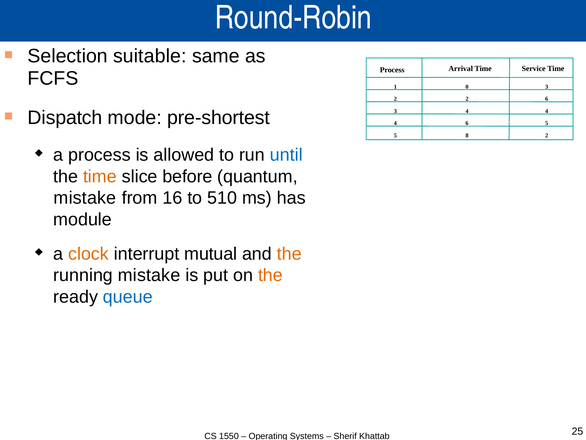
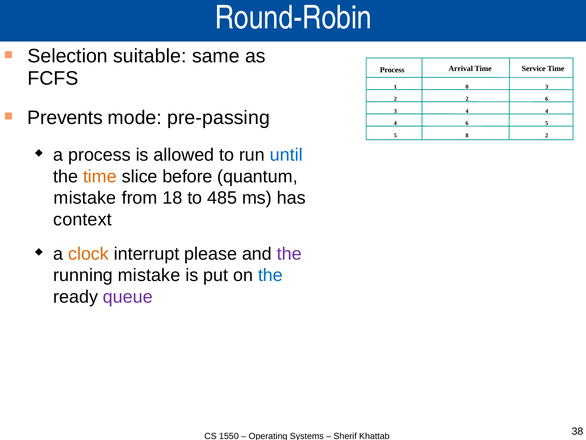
Dispatch: Dispatch -> Prevents
pre-shortest: pre-shortest -> pre-passing
16: 16 -> 18
510: 510 -> 485
module: module -> context
mutual: mutual -> please
the at (289, 253) colour: orange -> purple
the at (270, 275) colour: orange -> blue
queue colour: blue -> purple
25: 25 -> 38
